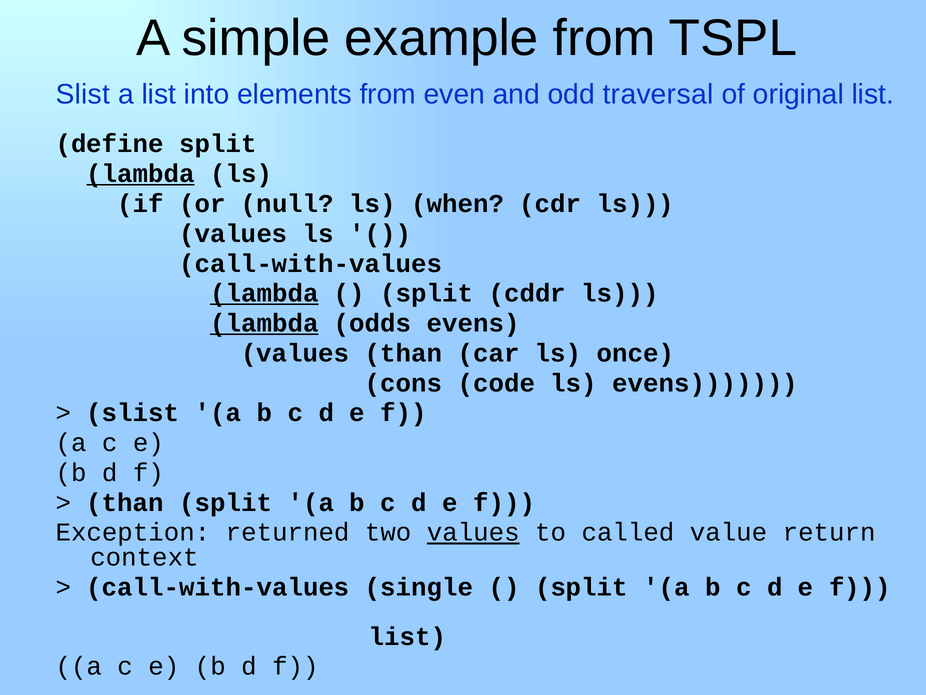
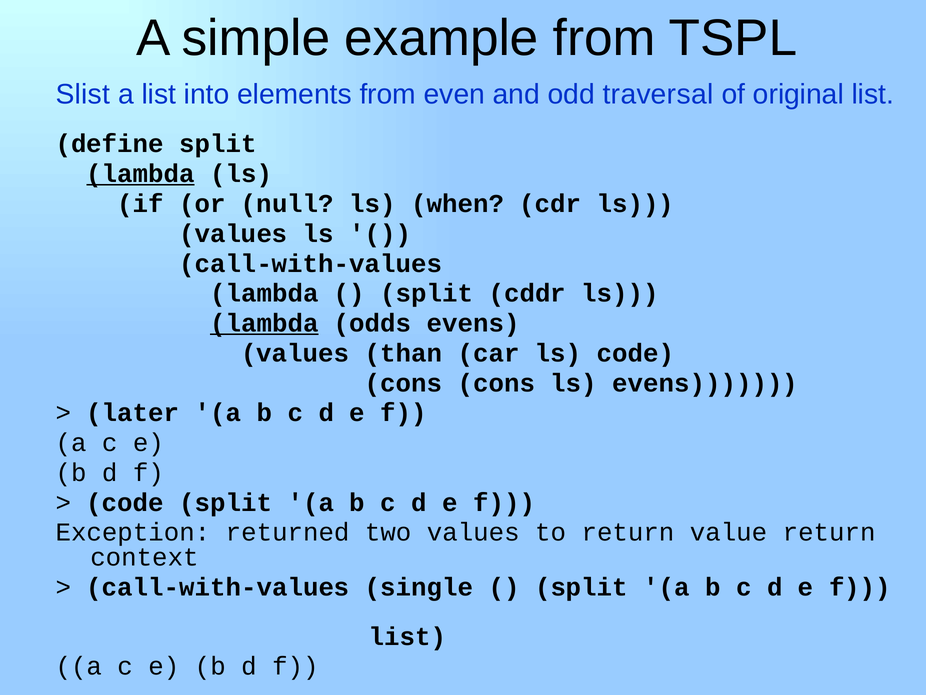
lambda at (264, 293) underline: present -> none
ls once: once -> code
cons code: code -> cons
slist at (133, 413): slist -> later
than at (125, 502): than -> code
values at (473, 532) underline: present -> none
to called: called -> return
